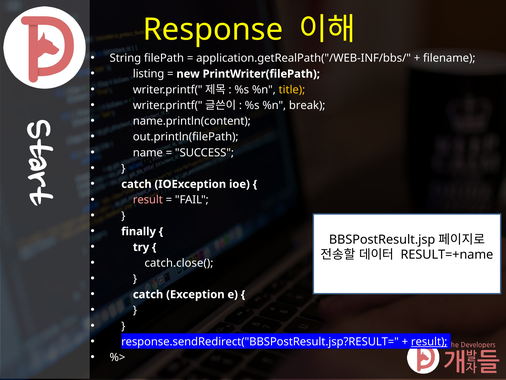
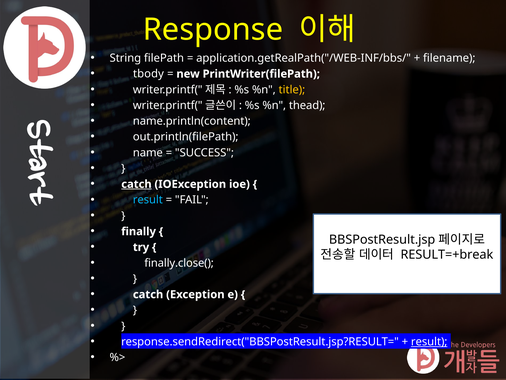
listing: listing -> tbody
break: break -> thead
catch at (136, 184) underline: none -> present
result at (148, 200) colour: pink -> light blue
RESULT=+name: RESULT=+name -> RESULT=+break
catch.close(: catch.close( -> finally.close(
